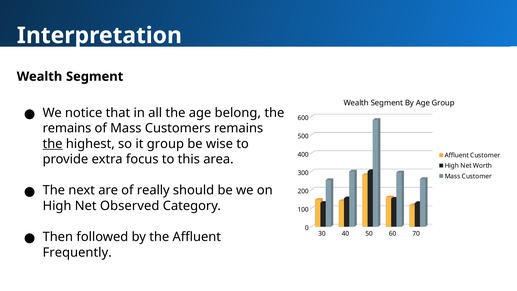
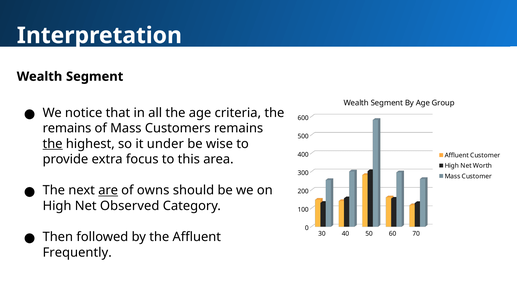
belong: belong -> criteria
it group: group -> under
are underline: none -> present
really: really -> owns
